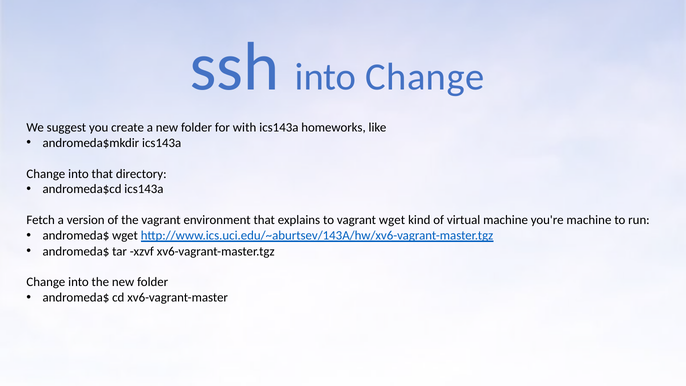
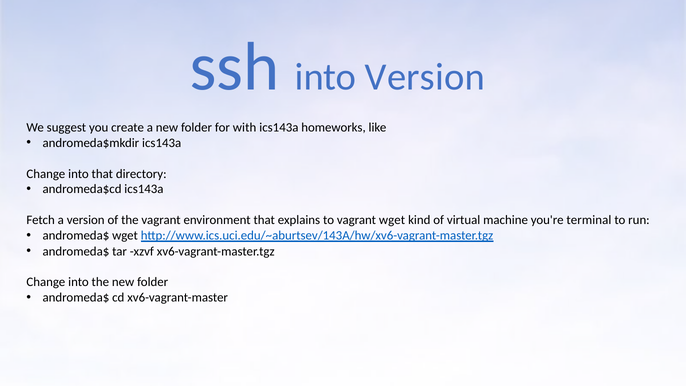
into Change: Change -> Version
you're machine: machine -> terminal
